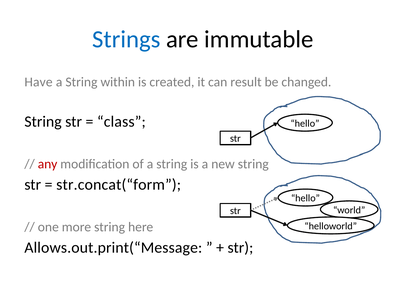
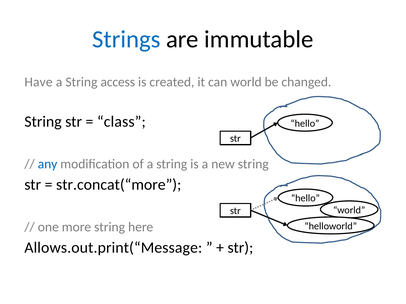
within: within -> access
can result: result -> world
any colour: red -> blue
str.concat(“form: str.concat(“form -> str.concat(“more
